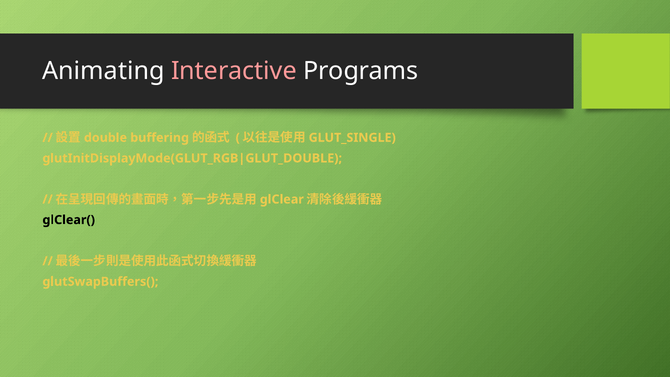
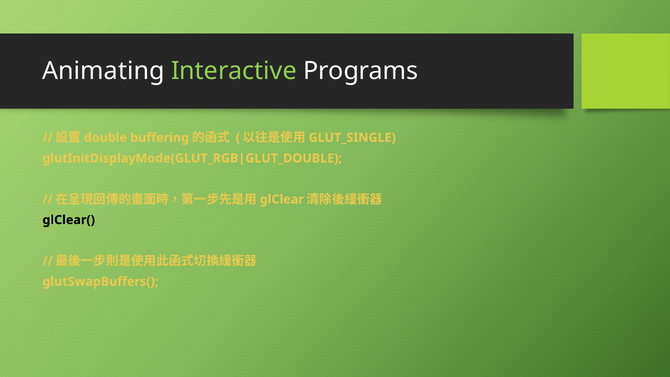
Interactive colour: pink -> light green
